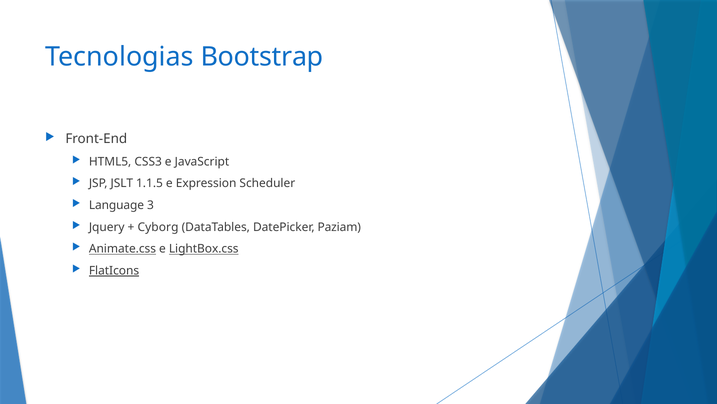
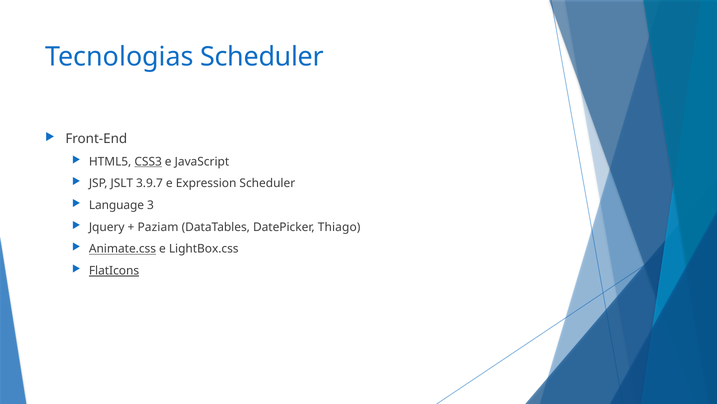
Tecnologias Bootstrap: Bootstrap -> Scheduler
CSS3 underline: none -> present
1.1.5: 1.1.5 -> 3.9.7
Cyborg: Cyborg -> Paziam
Paziam: Paziam -> Thiago
LightBox.css underline: present -> none
